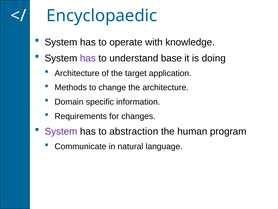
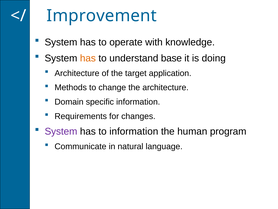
Encyclopaedic: Encyclopaedic -> Improvement
has at (88, 58) colour: purple -> orange
to abstraction: abstraction -> information
